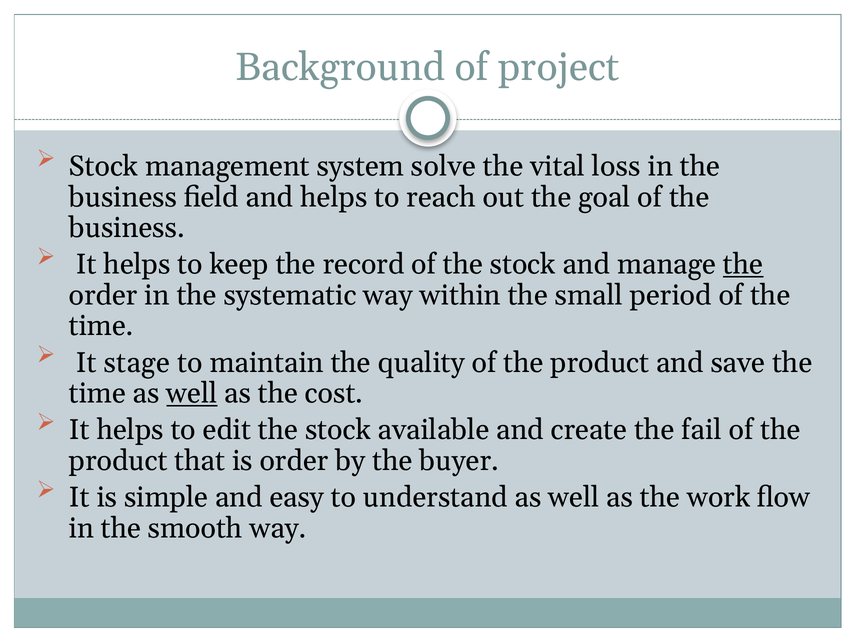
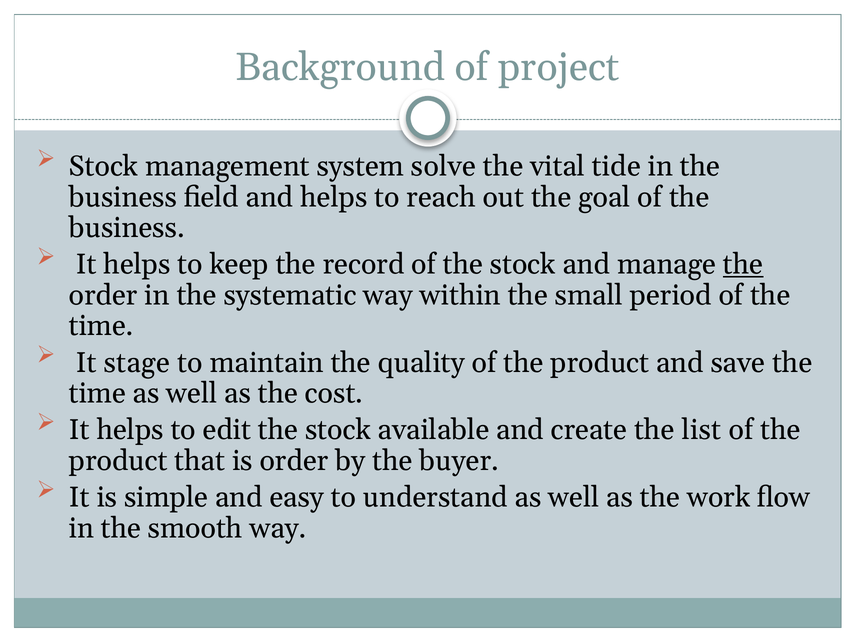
loss: loss -> tide
well at (192, 393) underline: present -> none
fail: fail -> list
